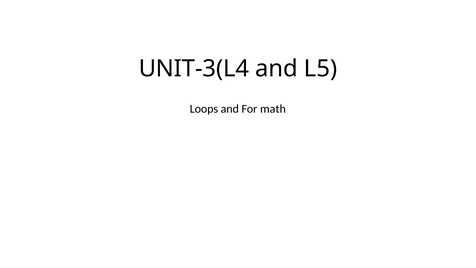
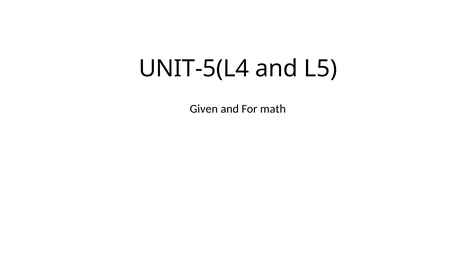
UNIT-3(L4: UNIT-3(L4 -> UNIT-5(L4
Loops: Loops -> Given
